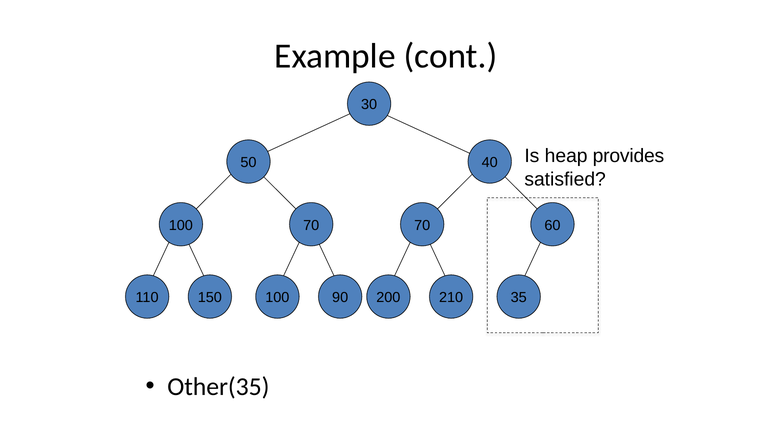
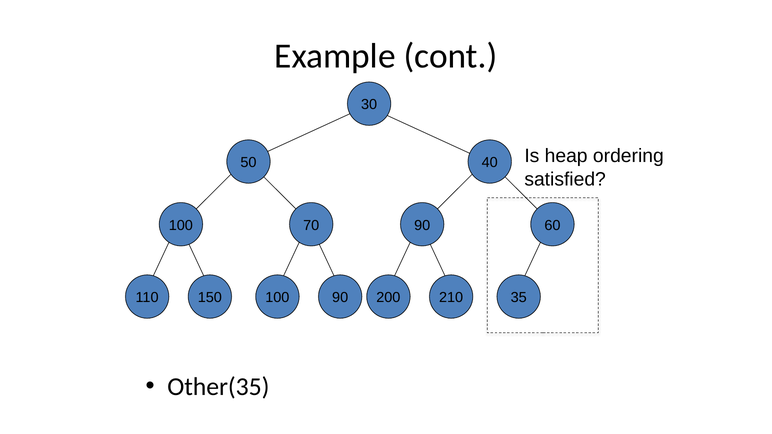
provides: provides -> ordering
70 at (422, 225): 70 -> 90
